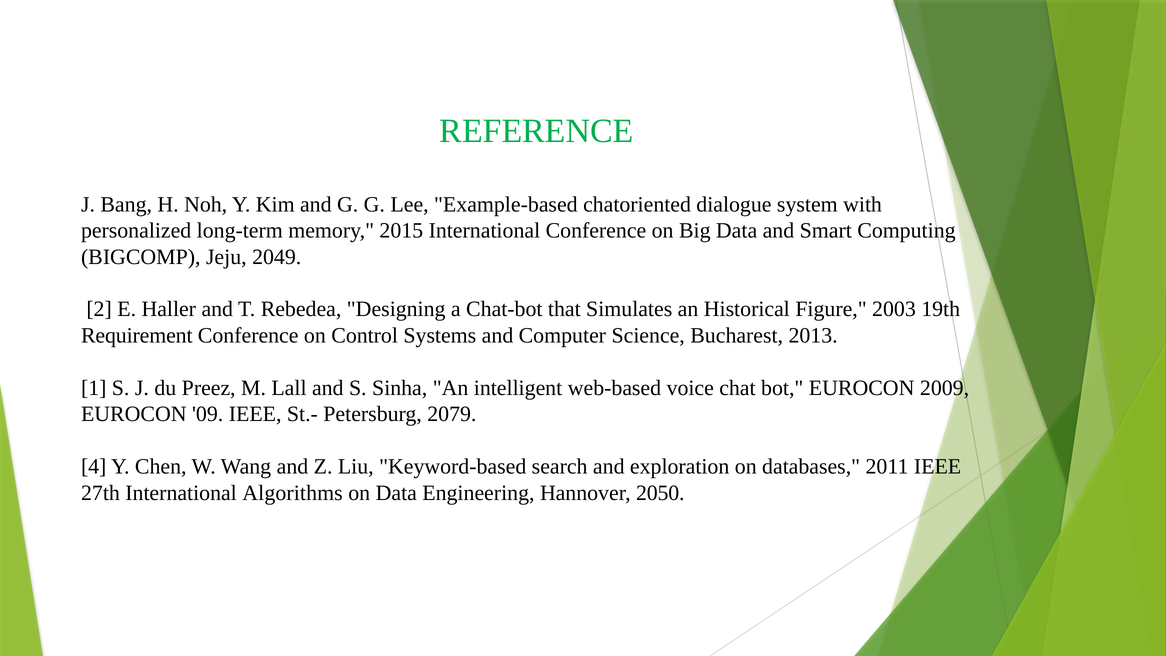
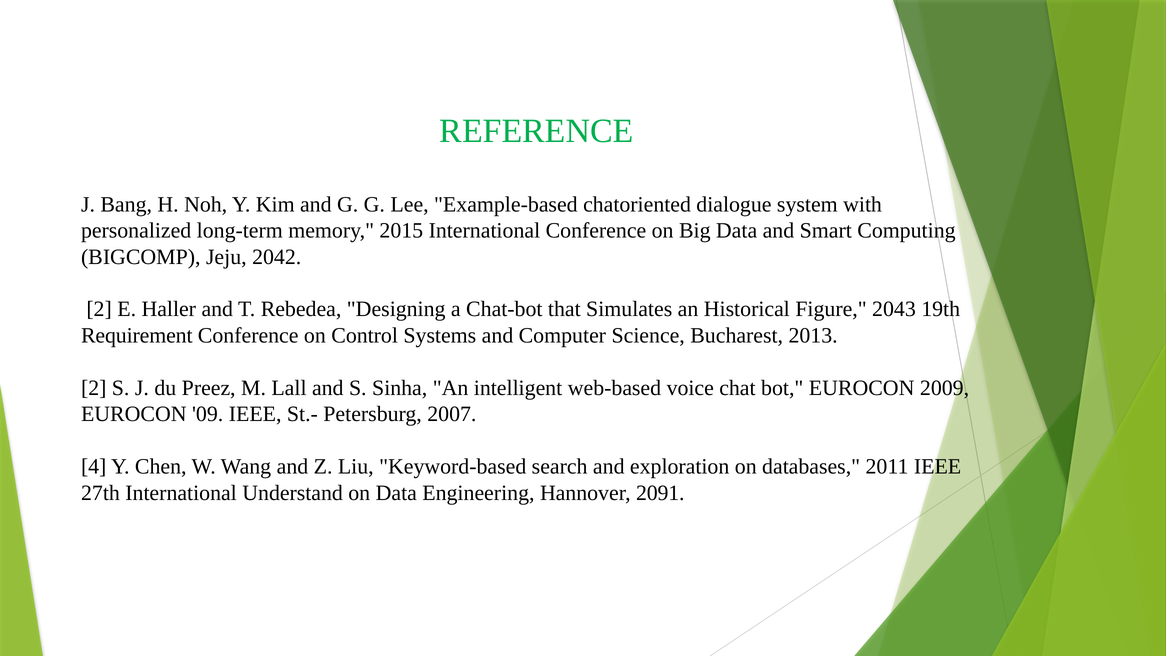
2049: 2049 -> 2042
2003: 2003 -> 2043
1 at (94, 388): 1 -> 2
2079: 2079 -> 2007
Algorithms: Algorithms -> Understand
2050: 2050 -> 2091
